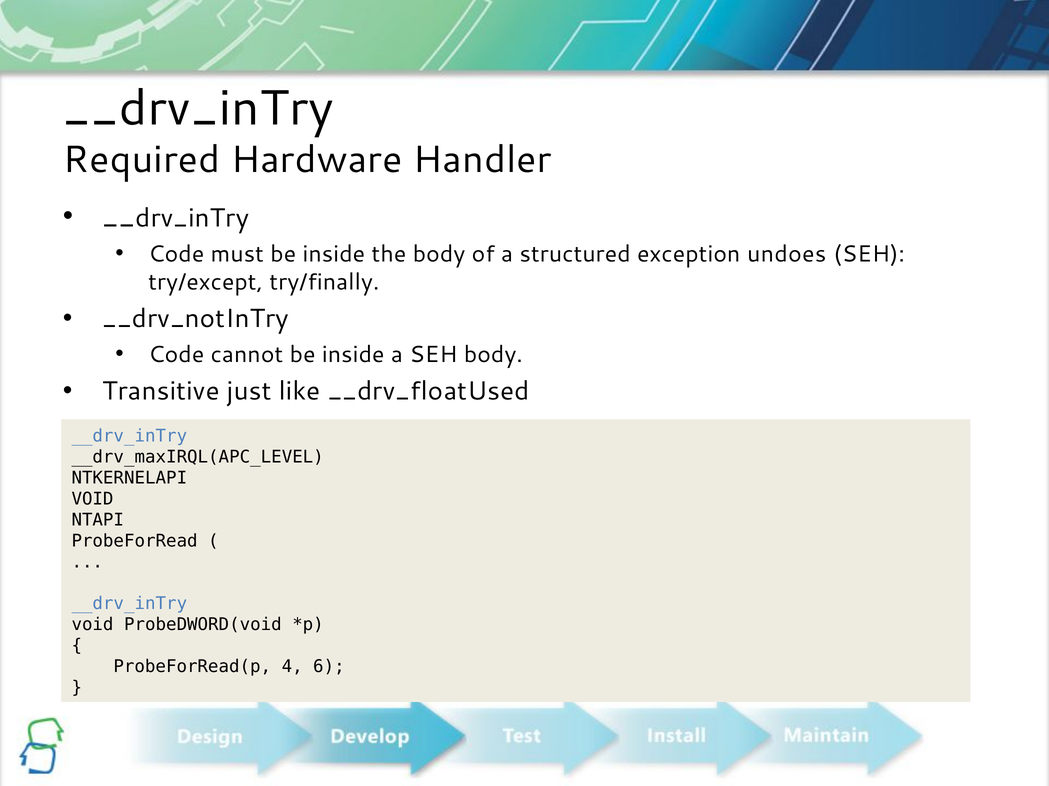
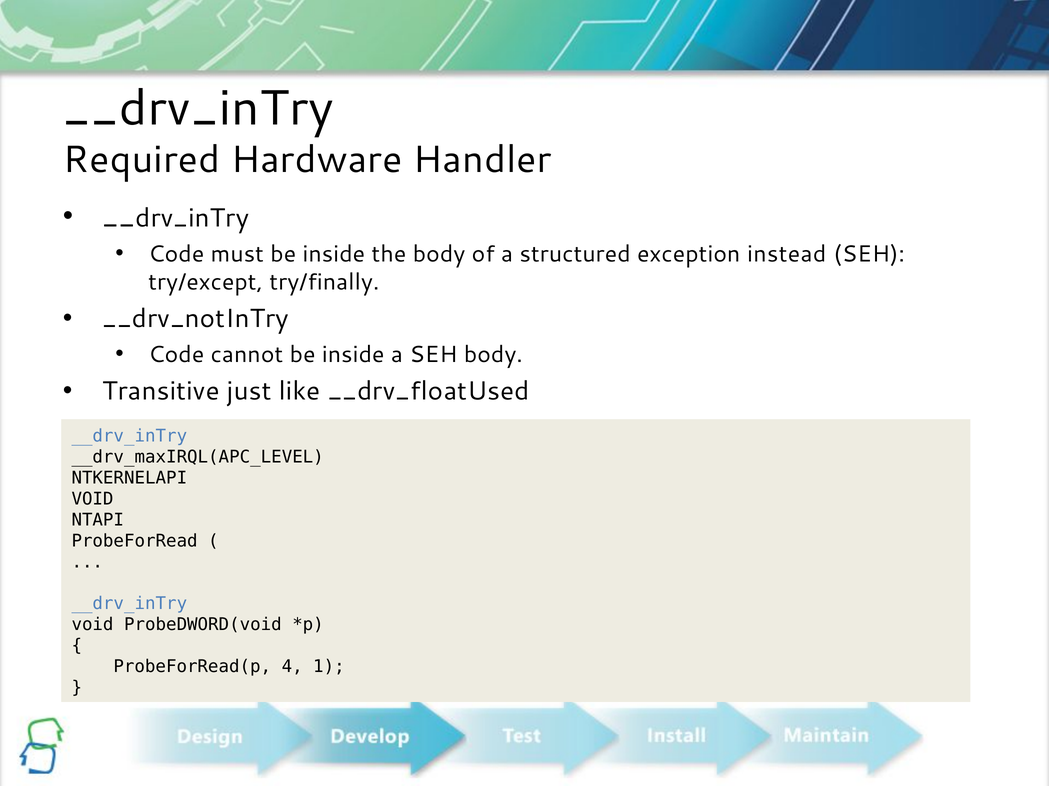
undoes: undoes -> instead
6: 6 -> 1
